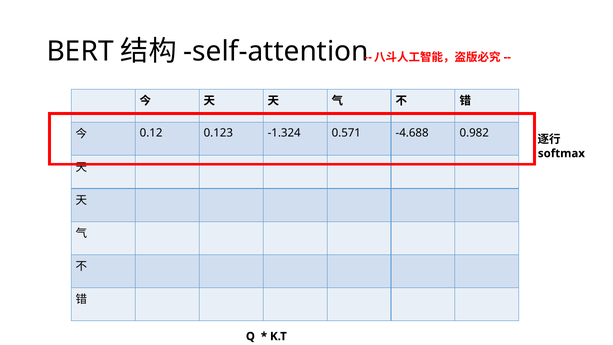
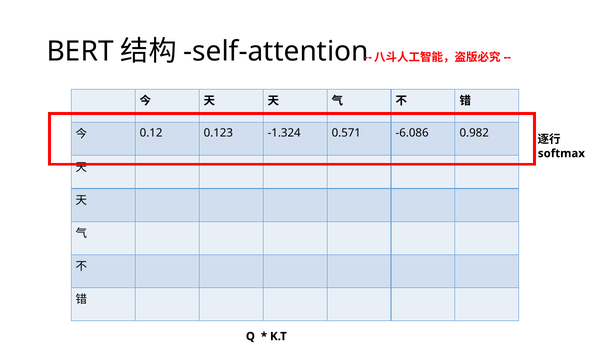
-4.688: -4.688 -> -6.086
